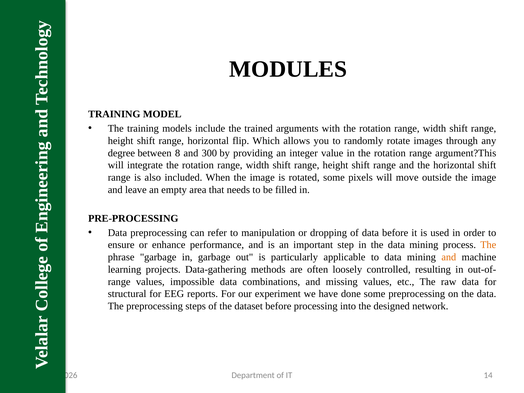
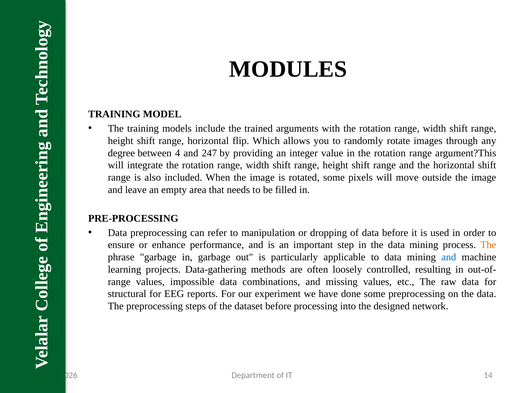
8: 8 -> 4
300: 300 -> 247
and at (449, 257) colour: orange -> blue
